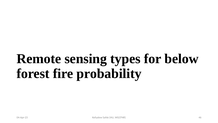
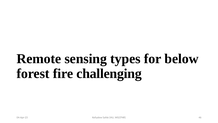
probability: probability -> challenging
